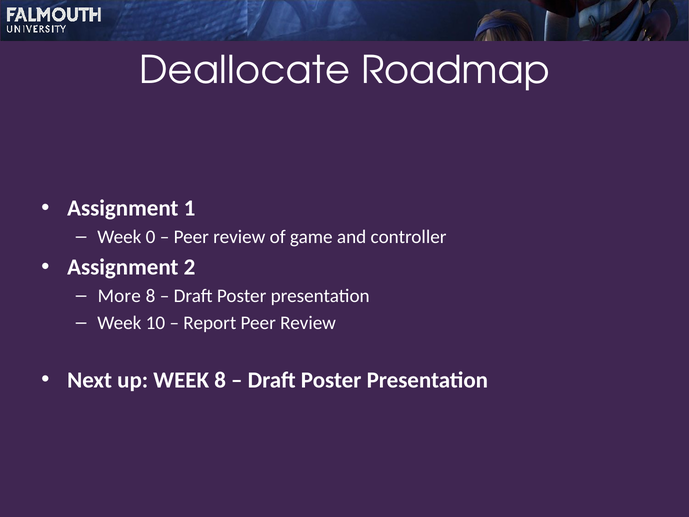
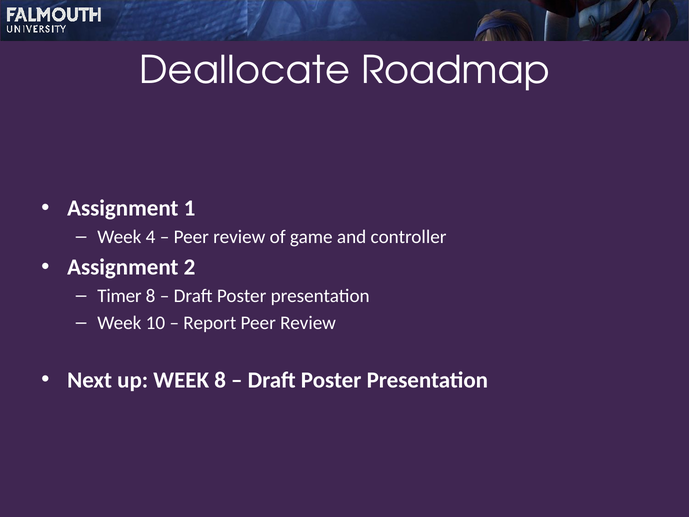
0: 0 -> 4
More: More -> Timer
